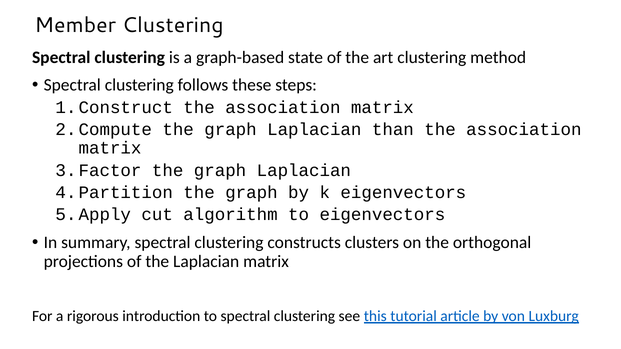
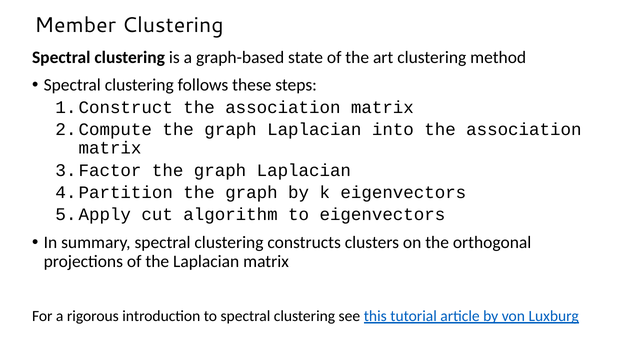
than: than -> into
